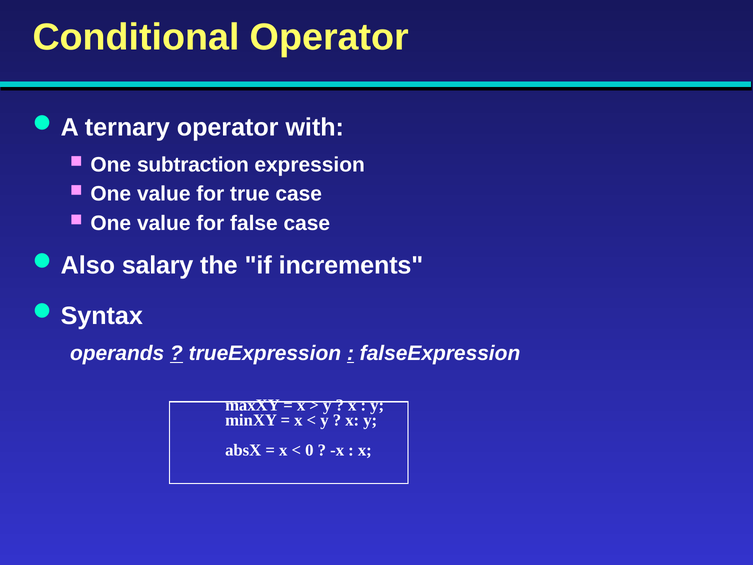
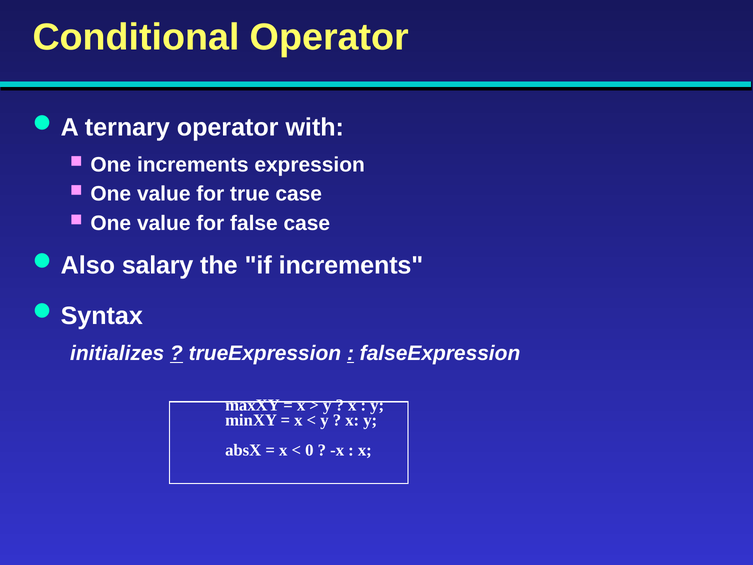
One subtraction: subtraction -> increments
operands: operands -> initializes
